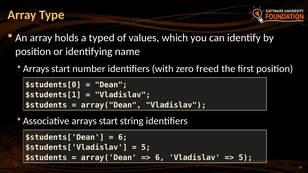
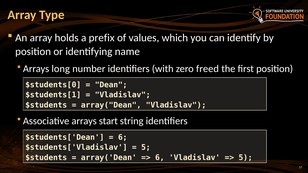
typed: typed -> prefix
start at (61, 69): start -> long
